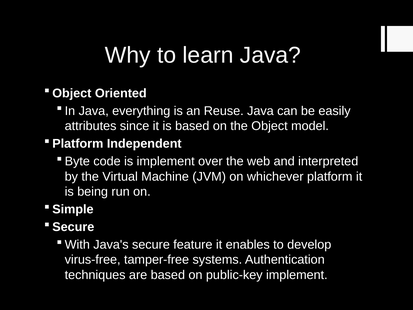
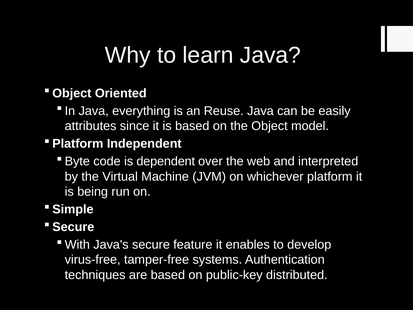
is implement: implement -> dependent
public-key implement: implement -> distributed
